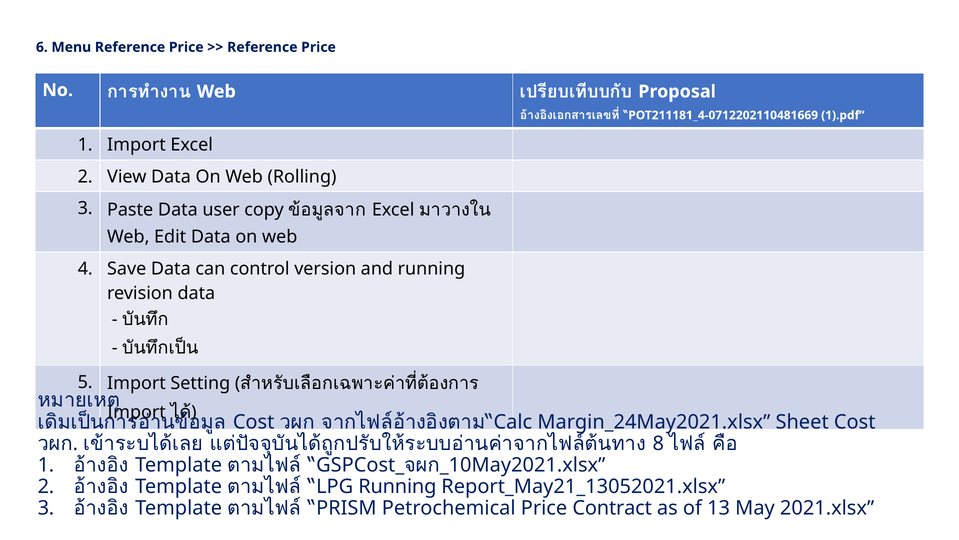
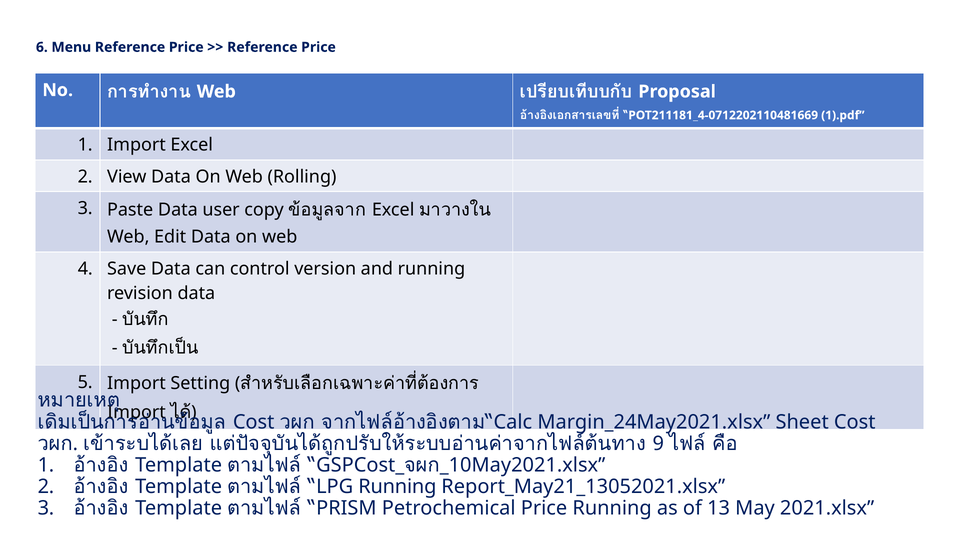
8: 8 -> 9
Price Contract: Contract -> Running
